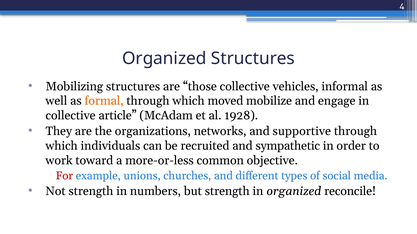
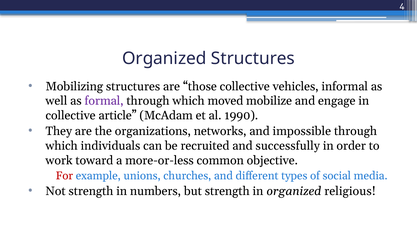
formal colour: orange -> purple
1928: 1928 -> 1990
supportive: supportive -> impossible
sympathetic: sympathetic -> successfully
reconcile: reconcile -> religious
